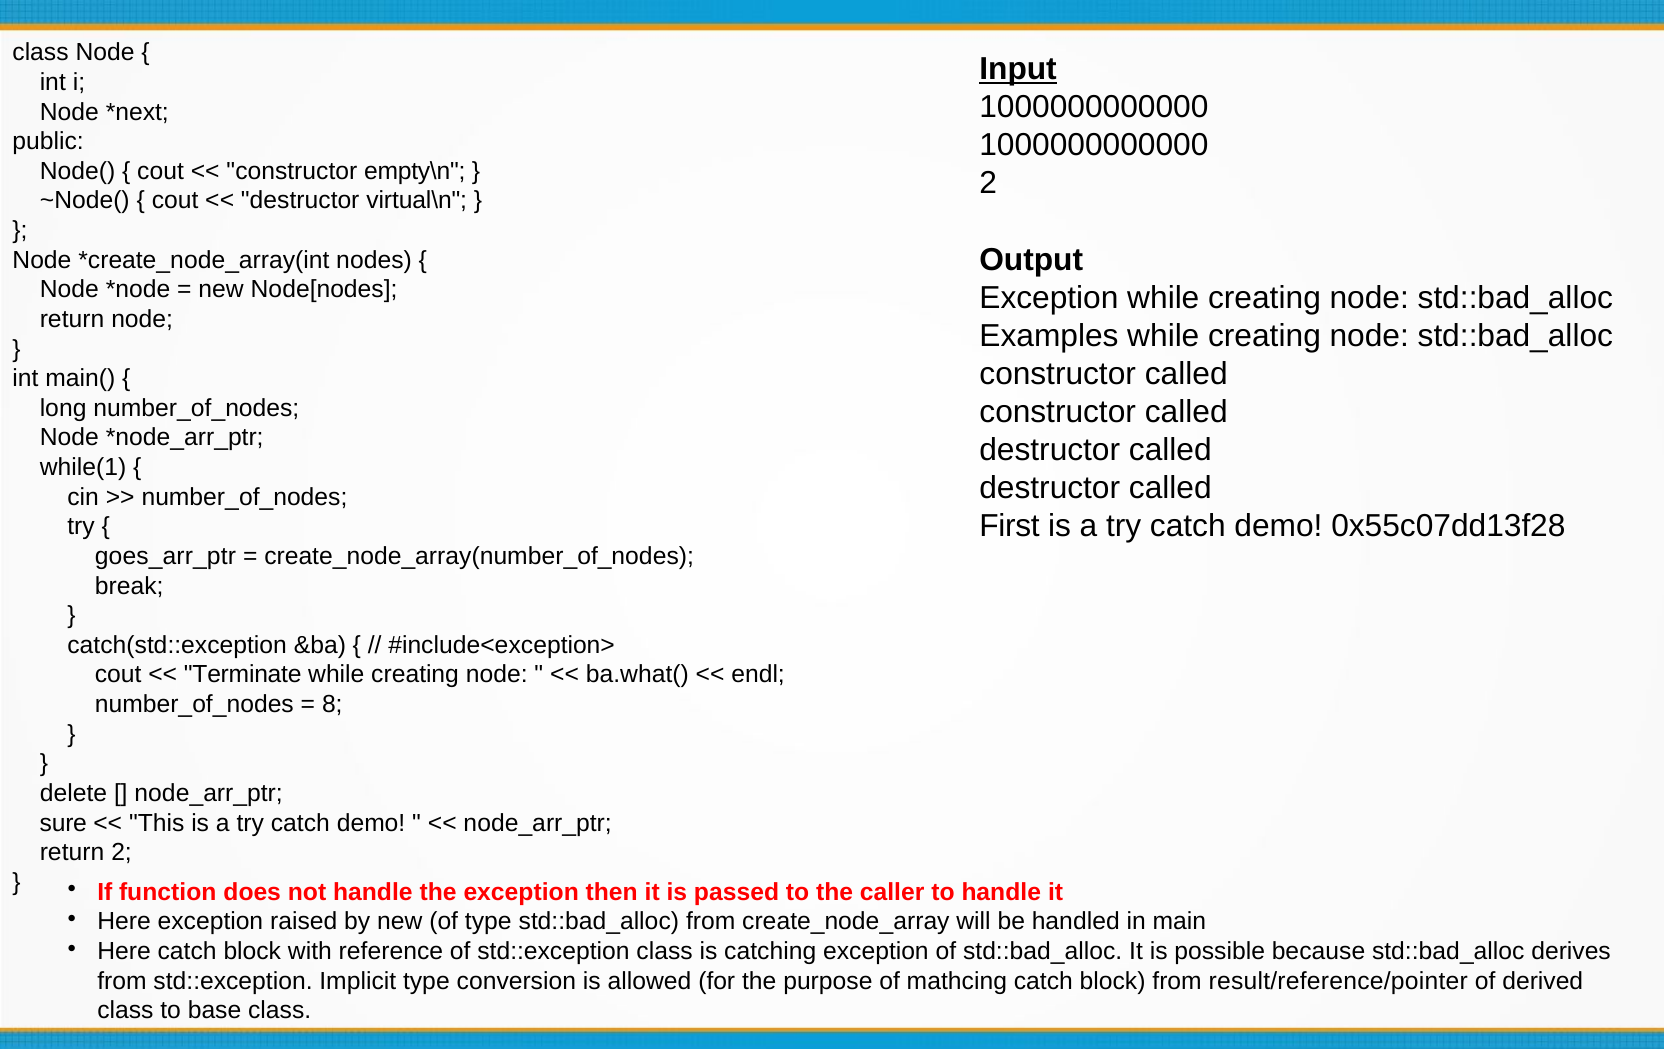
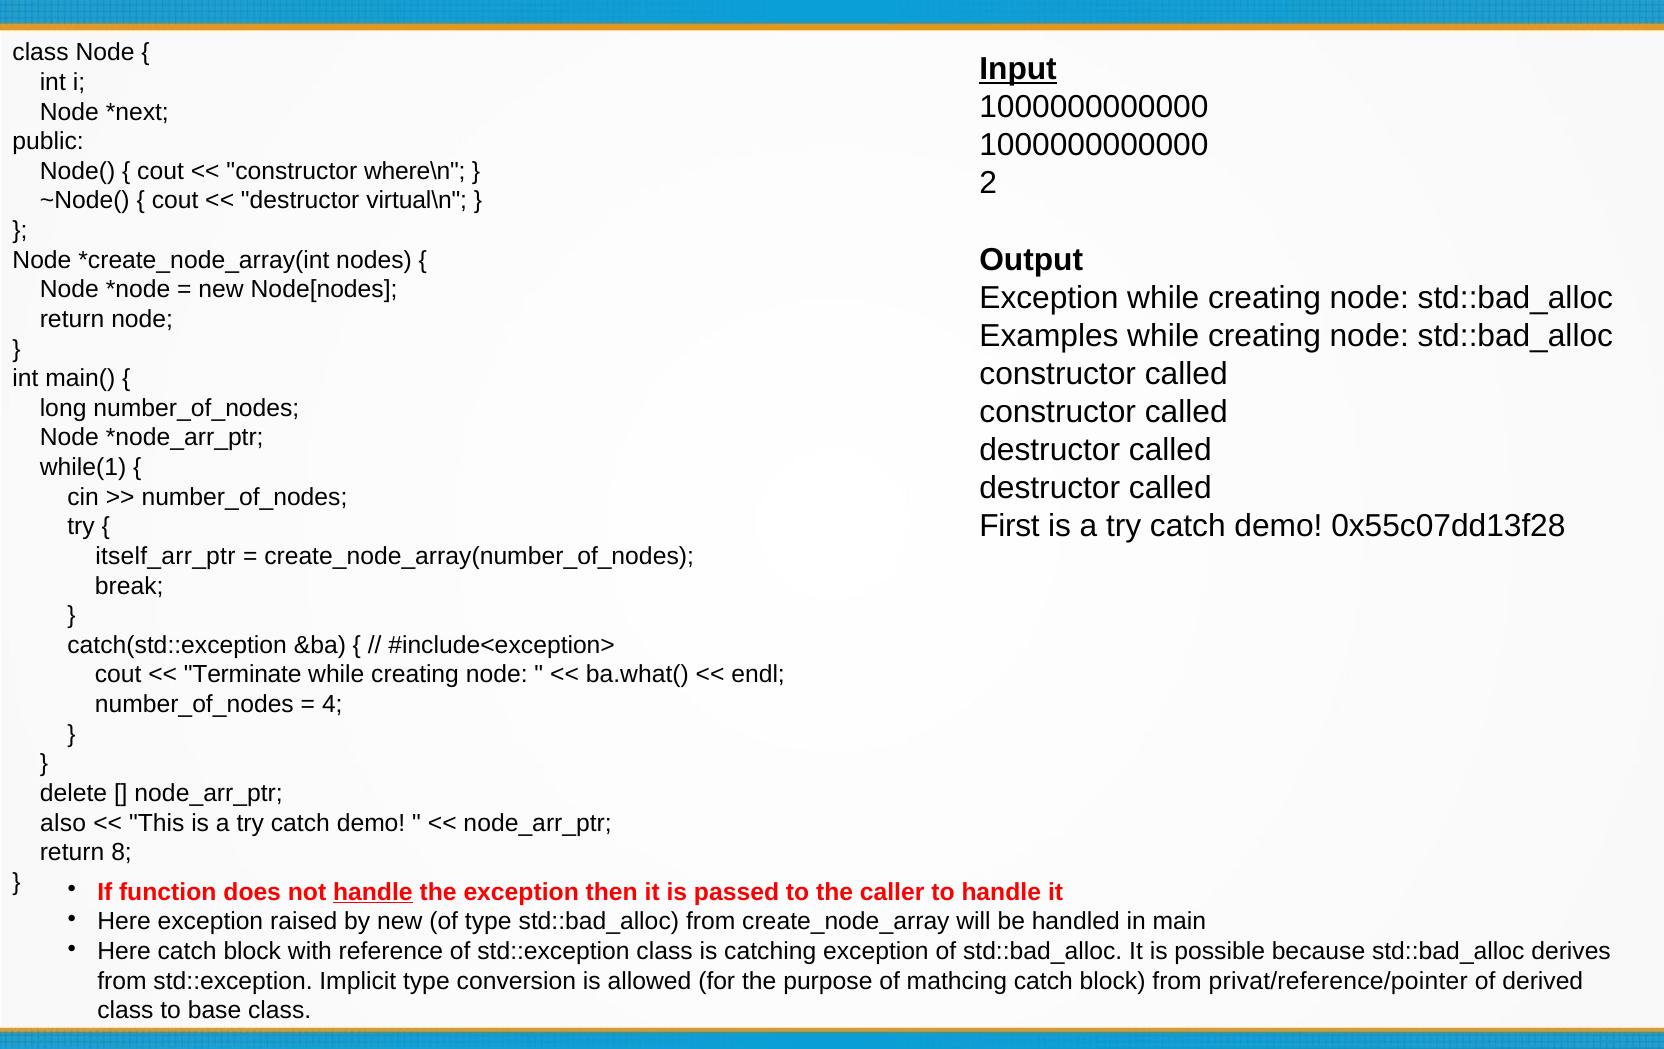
empty\n: empty\n -> where\n
goes_arr_ptr: goes_arr_ptr -> itself_arr_ptr
8: 8 -> 4
sure: sure -> also
return 2: 2 -> 8
handle at (373, 891) underline: none -> present
result/reference/pointer: result/reference/pointer -> privat/reference/pointer
